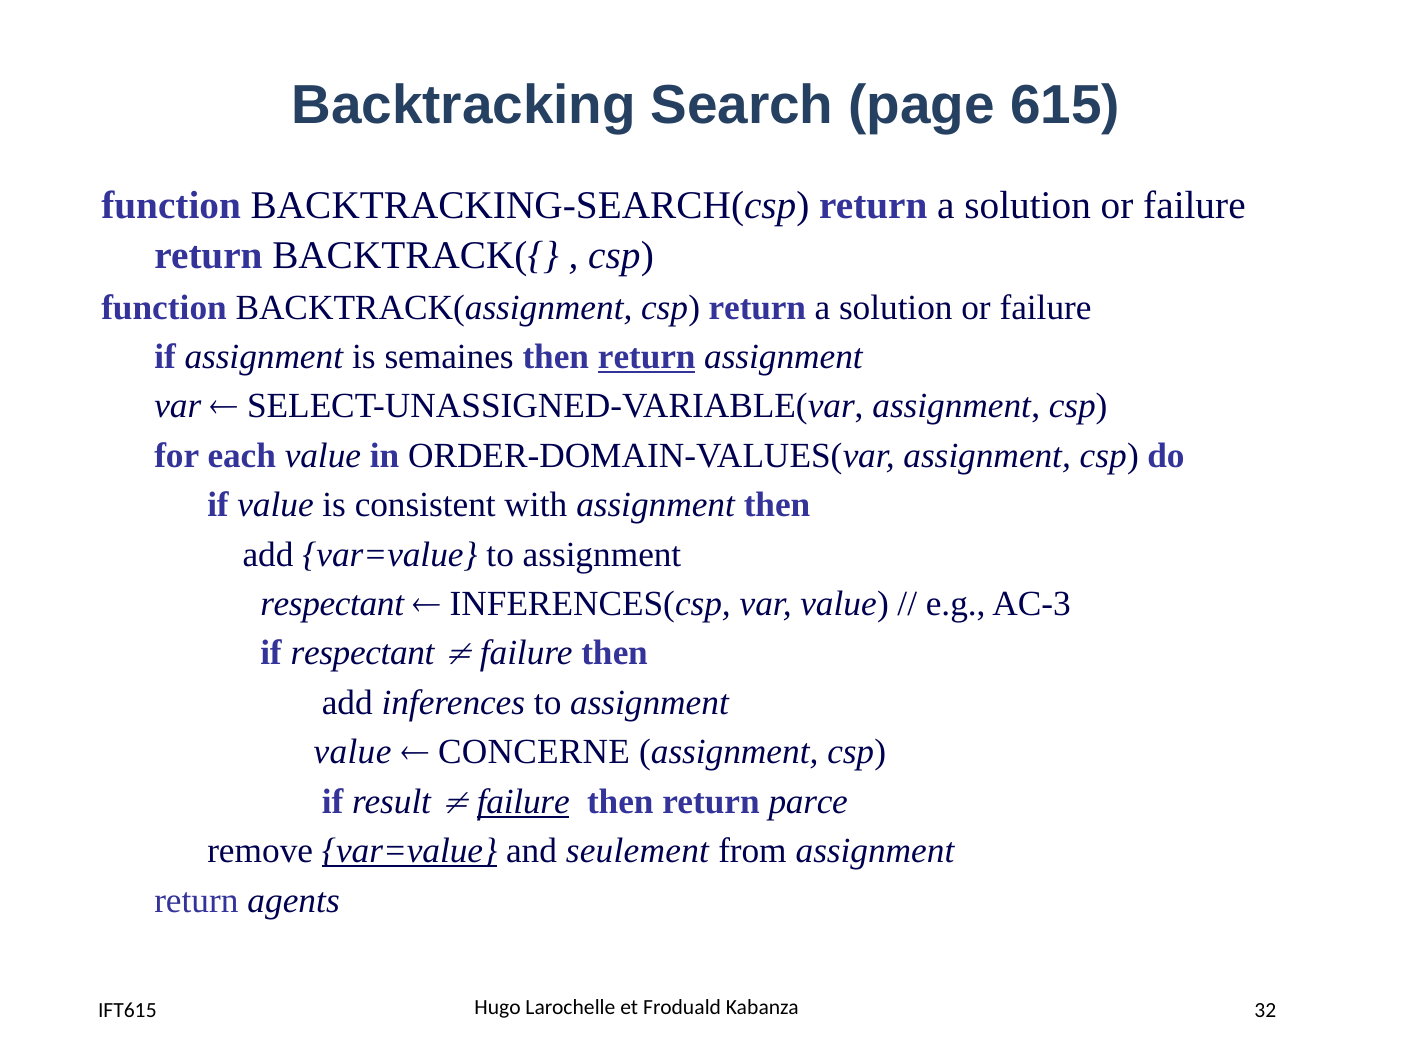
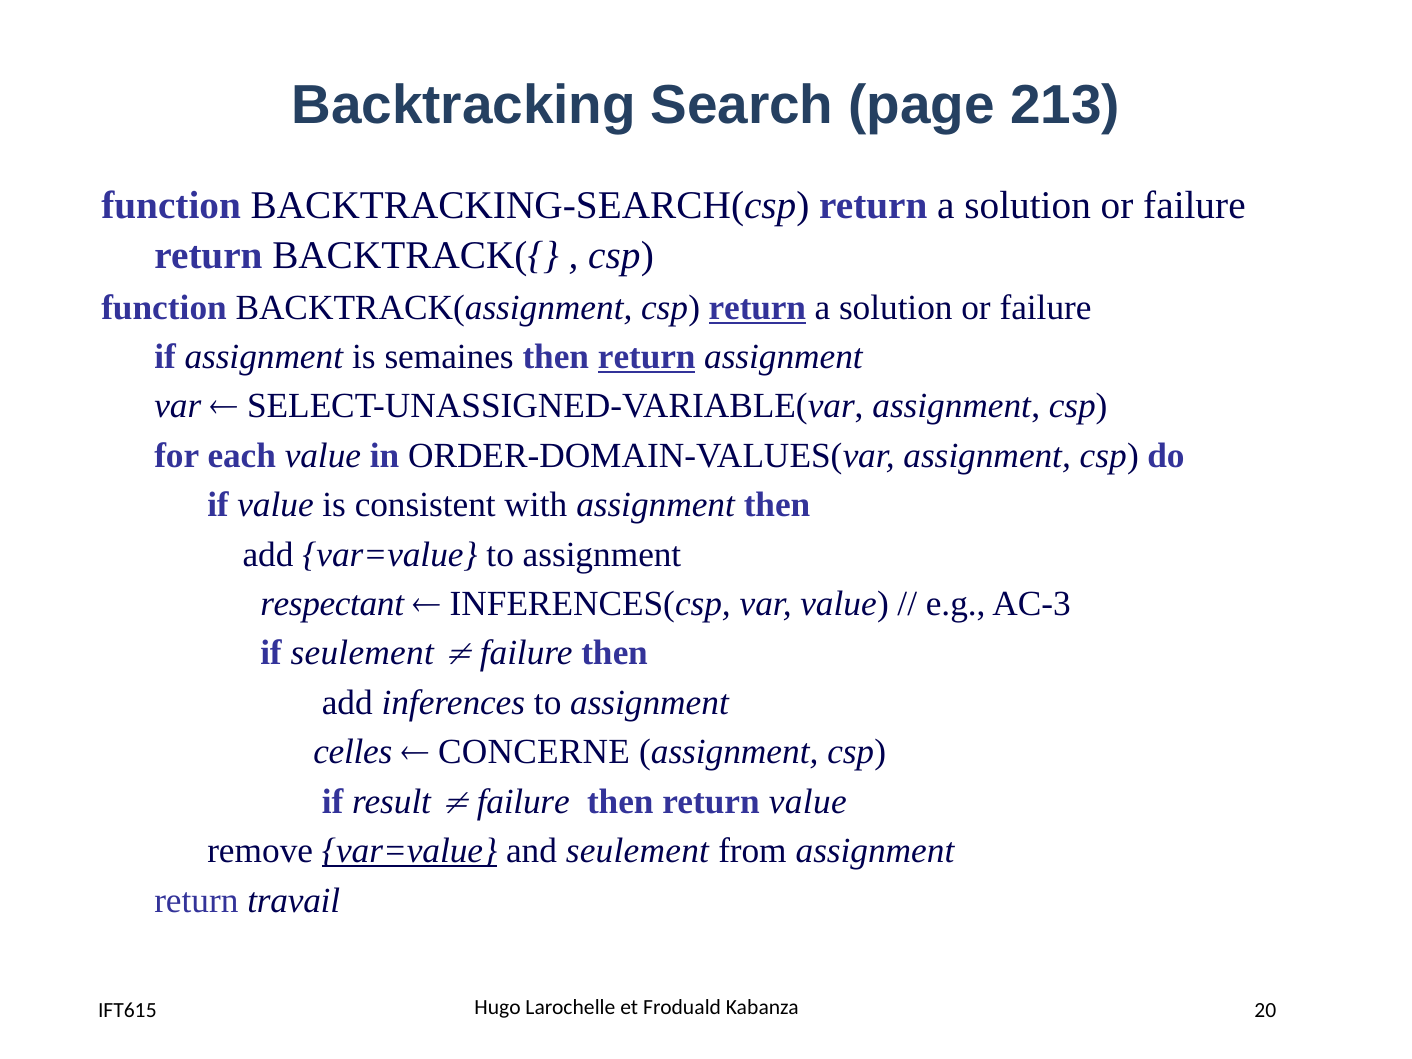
615: 615 -> 213
return at (757, 307) underline: none -> present
if respectant: respectant -> seulement
value at (353, 752): value -> celles
failure at (523, 802) underline: present -> none
return parce: parce -> value
agents: agents -> travail
32: 32 -> 20
